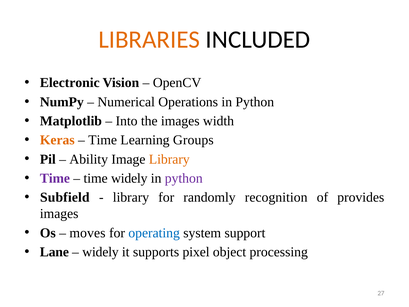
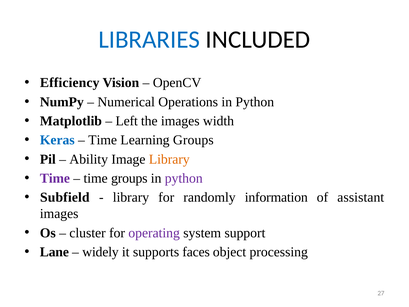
LIBRARIES colour: orange -> blue
Electronic: Electronic -> Efficiency
Into: Into -> Left
Keras colour: orange -> blue
time widely: widely -> groups
recognition: recognition -> information
provides: provides -> assistant
moves: moves -> cluster
operating colour: blue -> purple
pixel: pixel -> faces
